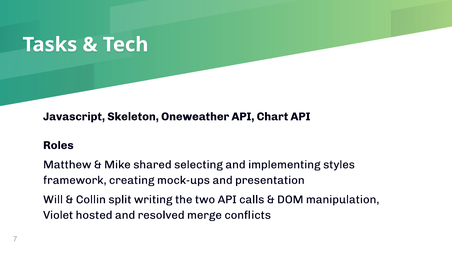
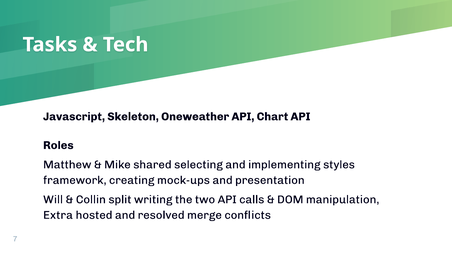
Violet: Violet -> Extra
